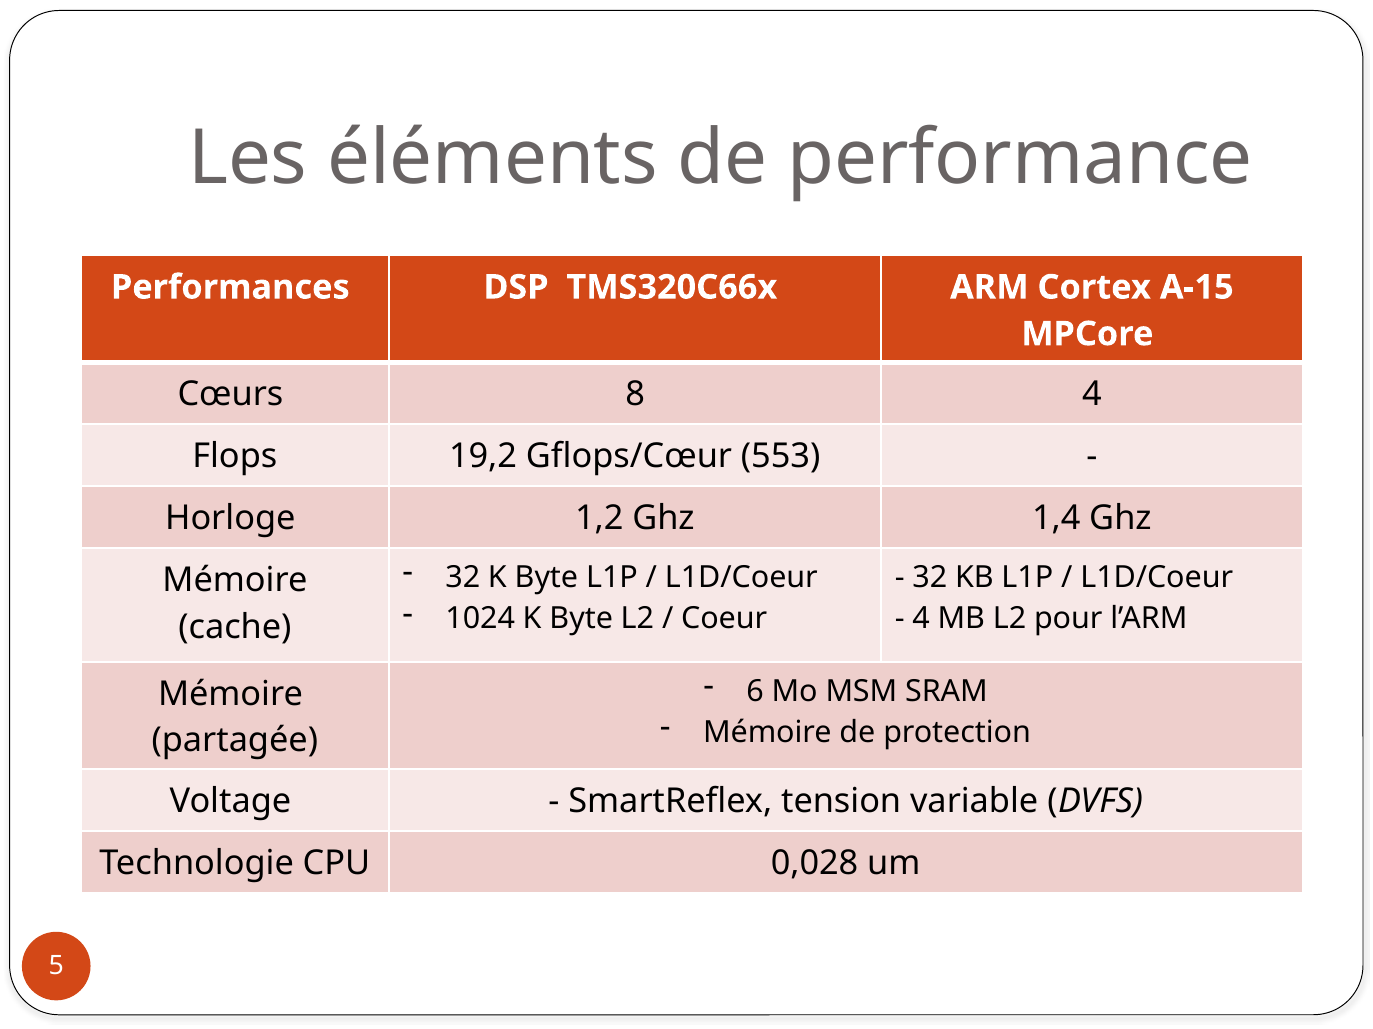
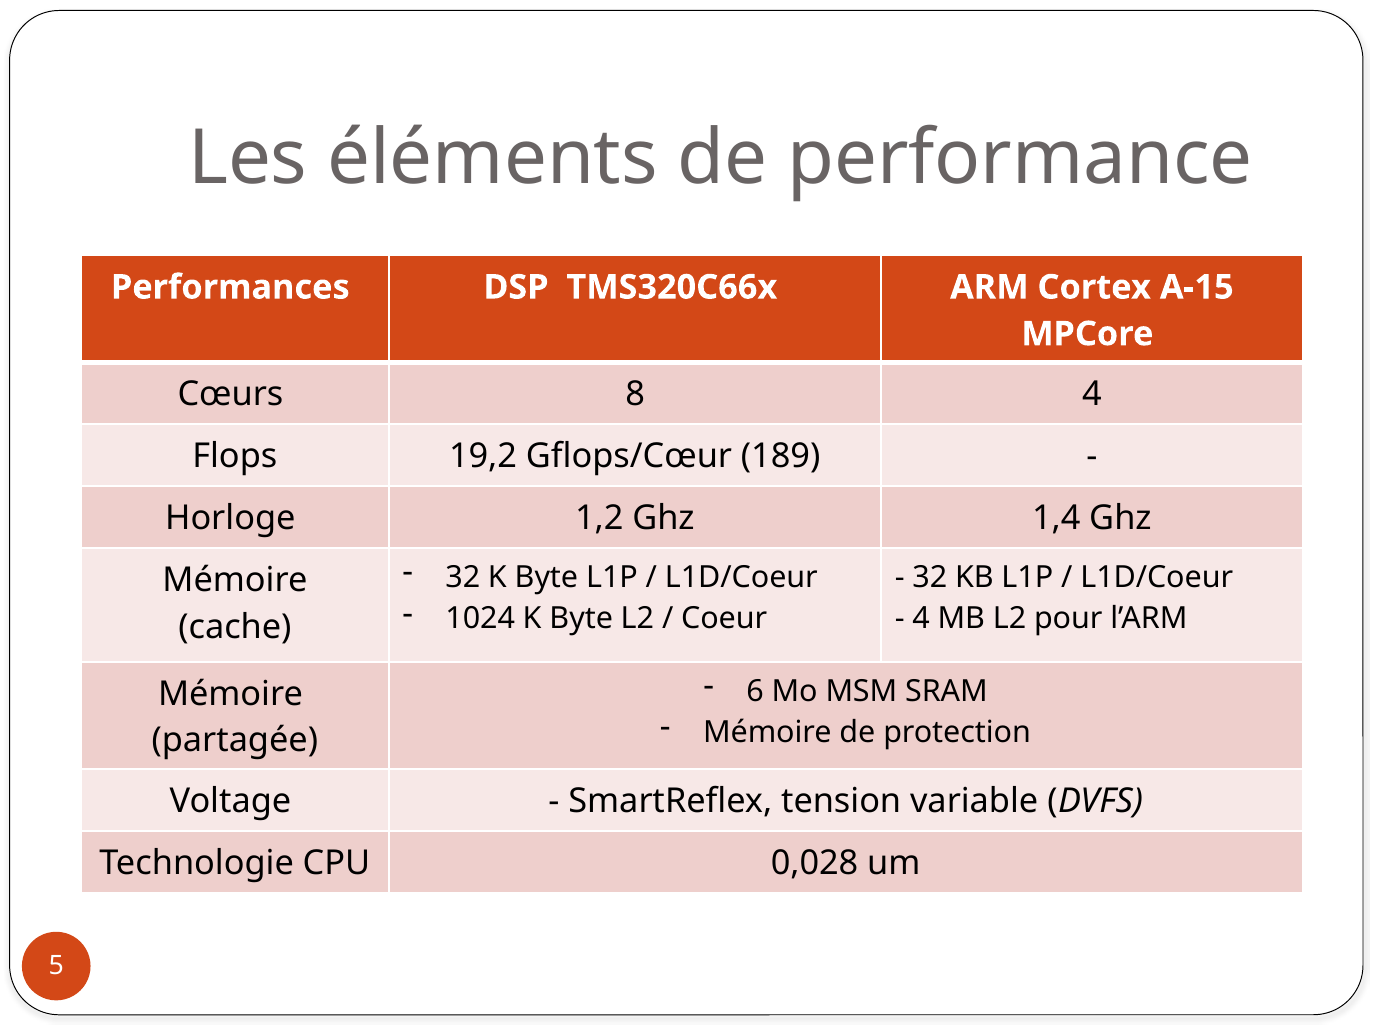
553: 553 -> 189
